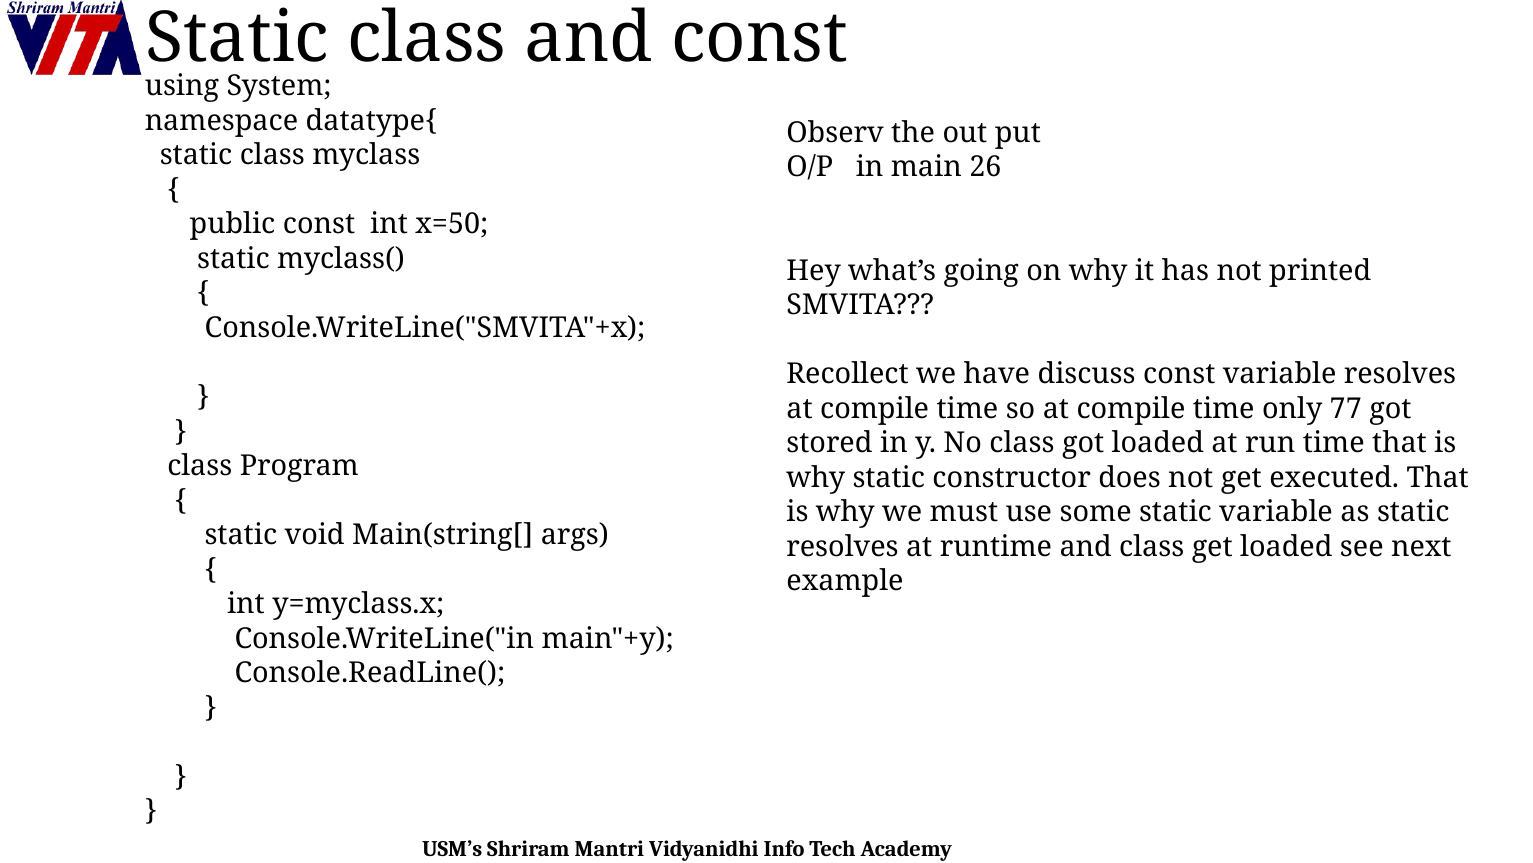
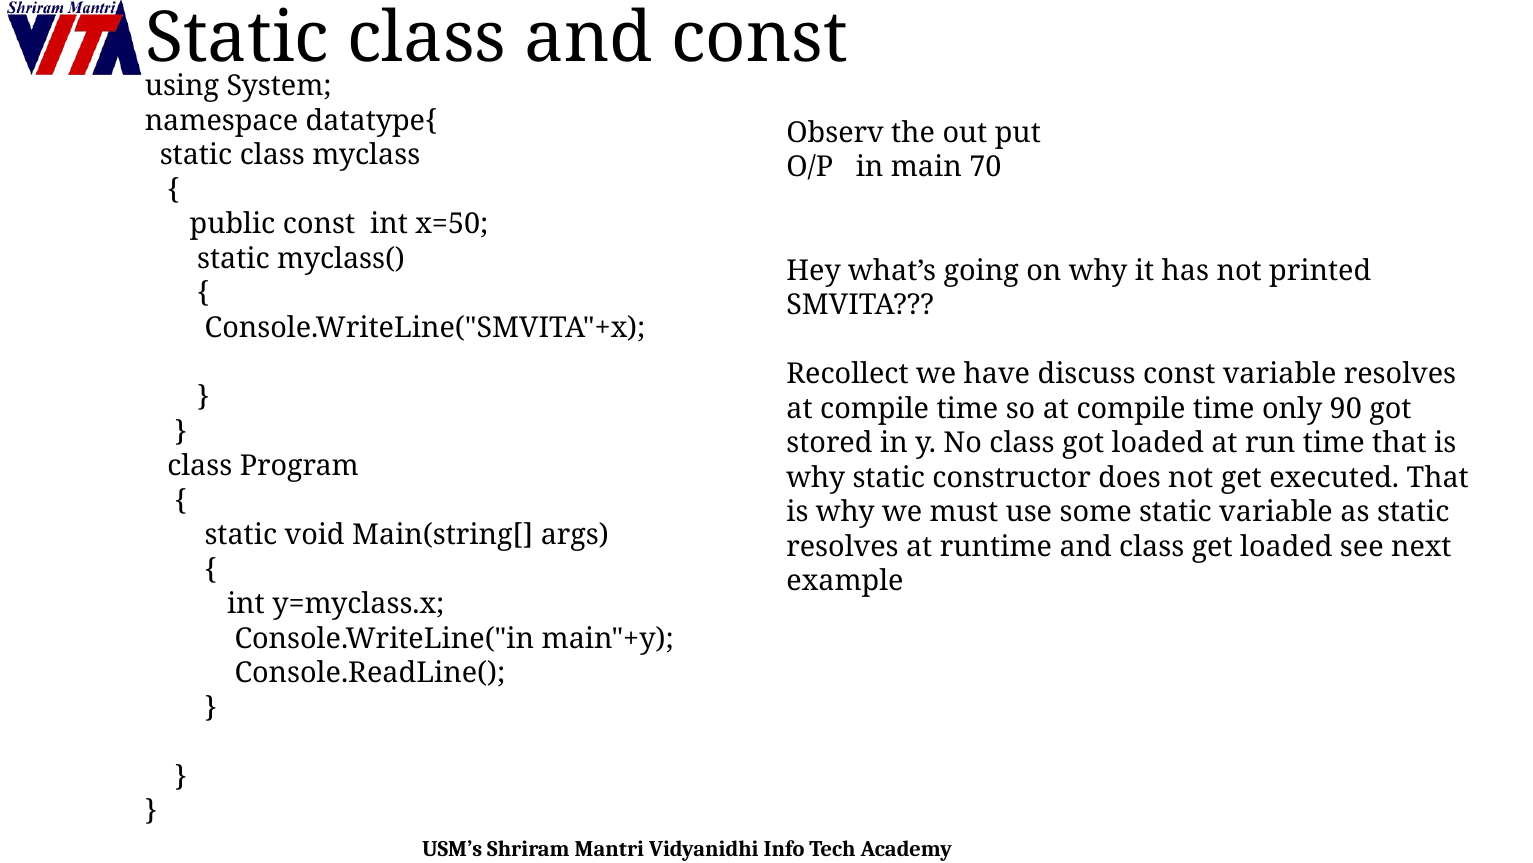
26: 26 -> 70
77: 77 -> 90
